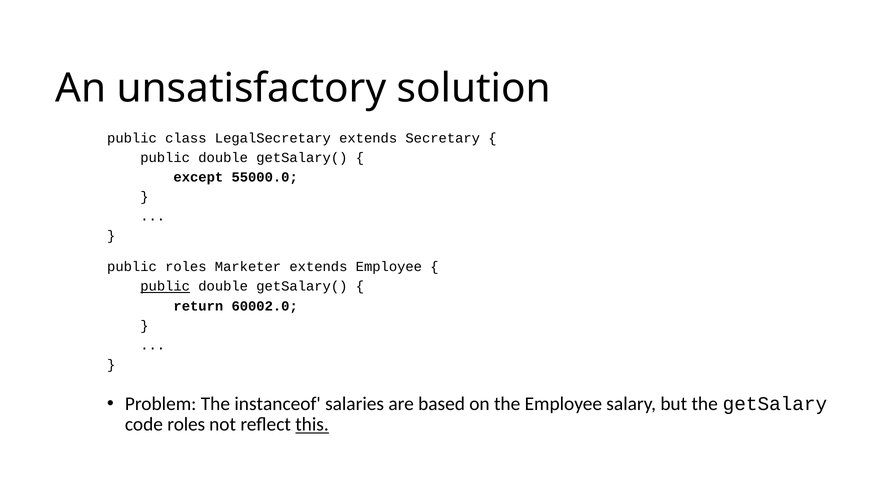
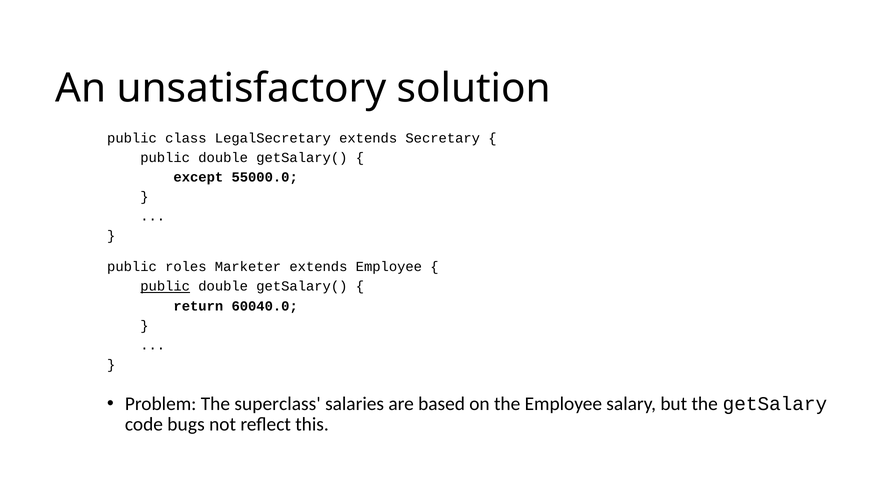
60002.0: 60002.0 -> 60040.0
instanceof: instanceof -> superclass
code roles: roles -> bugs
this underline: present -> none
